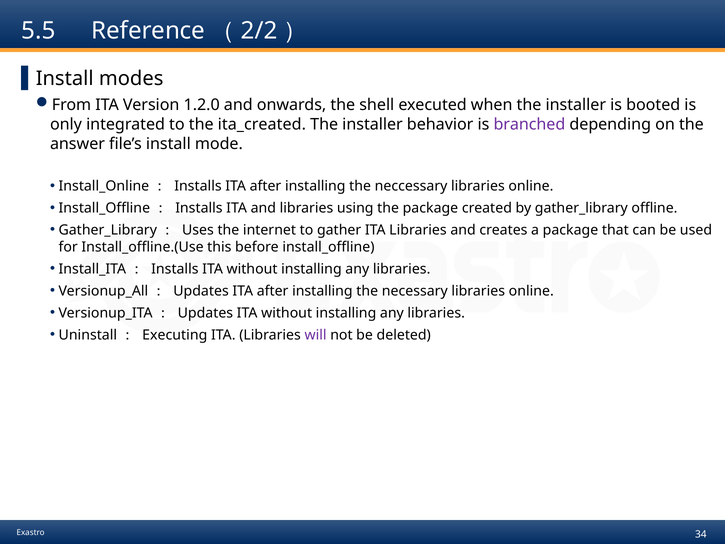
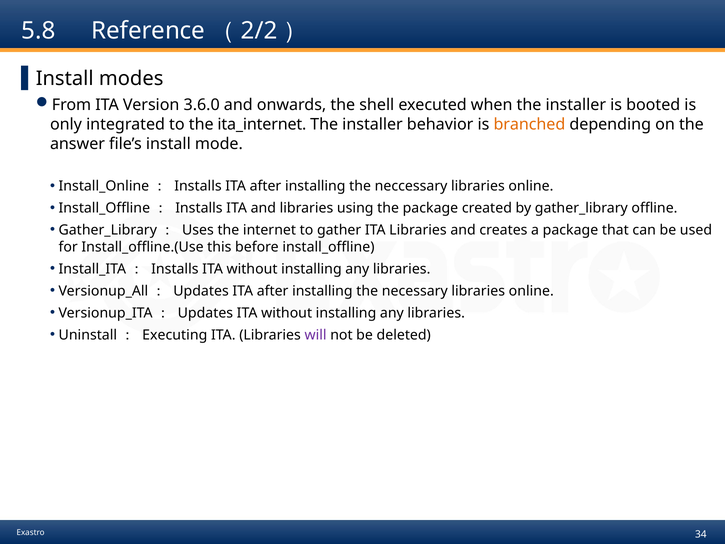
5.5: 5.5 -> 5.8
1.2.0: 1.2.0 -> 3.6.0
ita_created: ita_created -> ita_internet
branched colour: purple -> orange
